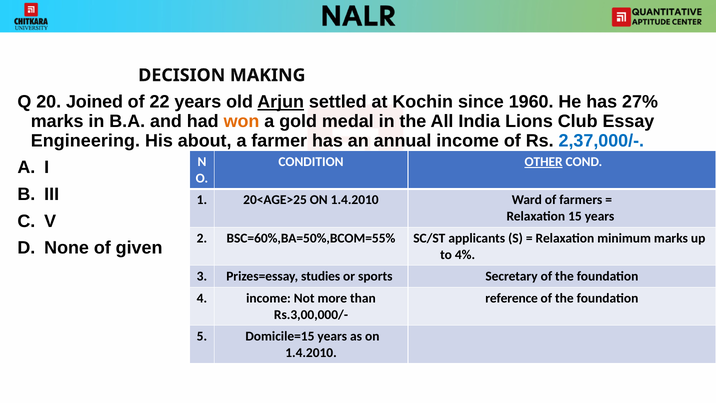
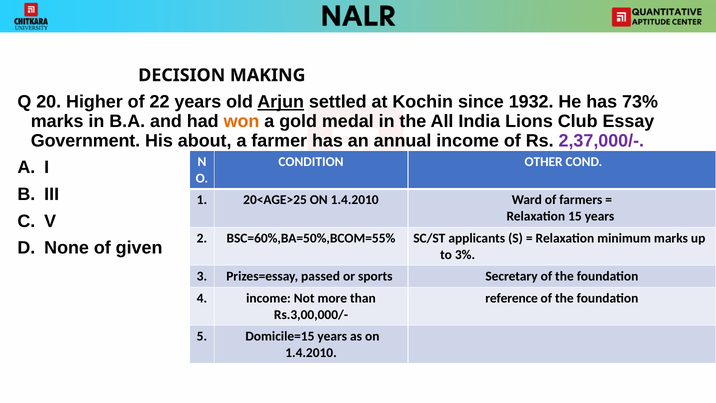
Joined: Joined -> Higher
1960: 1960 -> 1932
27%: 27% -> 73%
Engineering: Engineering -> Government
2,37,000/- colour: blue -> purple
OTHER underline: present -> none
4%: 4% -> 3%
studies: studies -> passed
